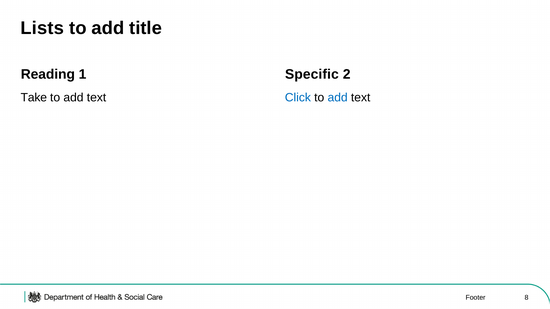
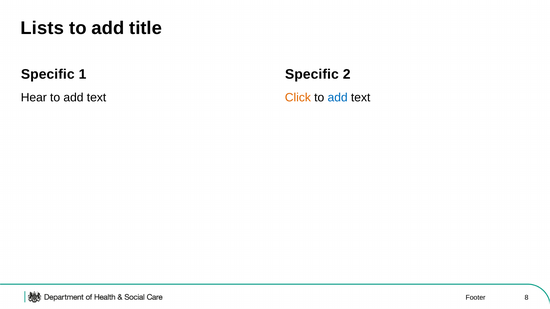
Reading at (48, 74): Reading -> Specific
Take: Take -> Hear
Click colour: blue -> orange
